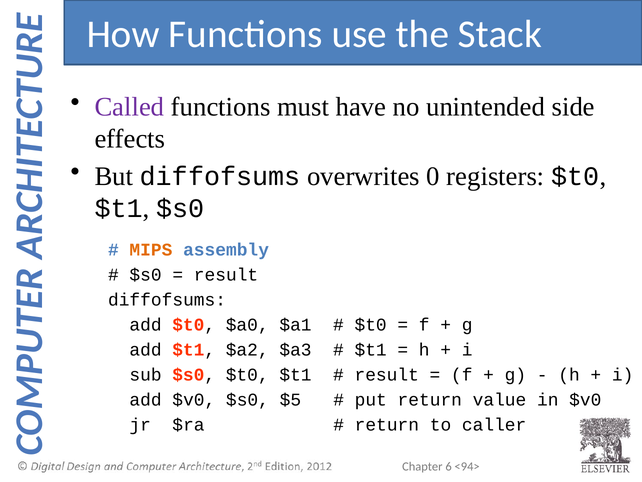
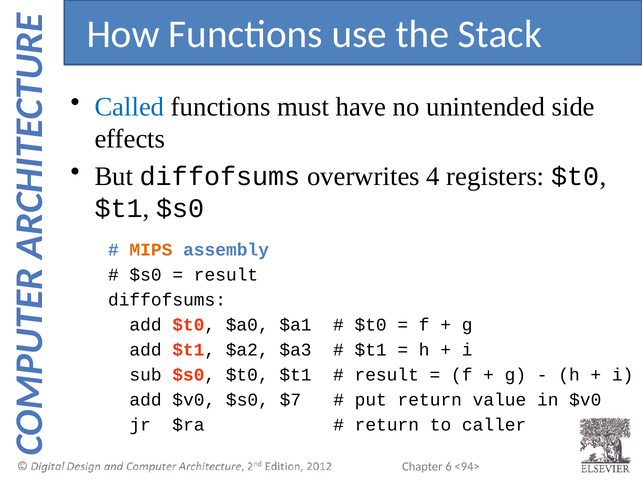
Called colour: purple -> blue
0: 0 -> 4
$5: $5 -> $7
